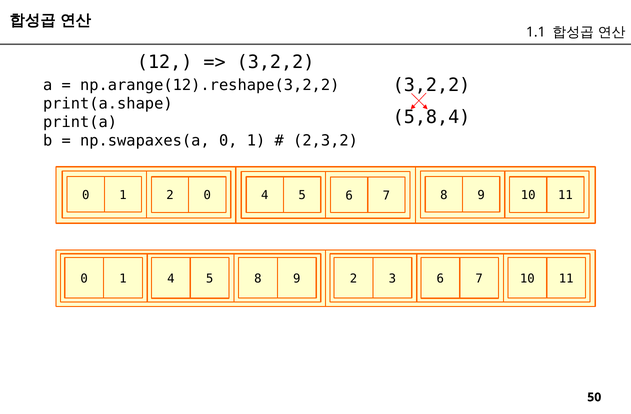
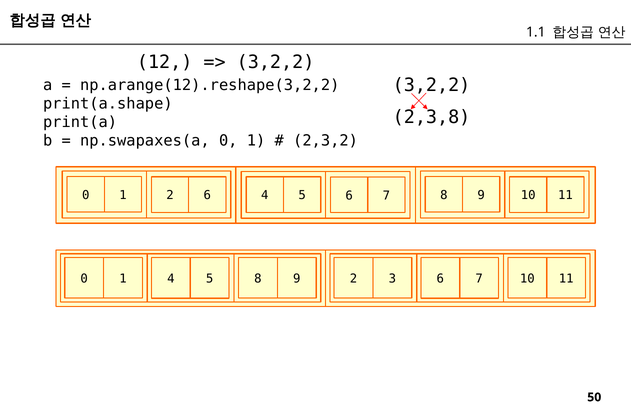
5,8,4: 5,8,4 -> 2,3,8
2 0: 0 -> 6
